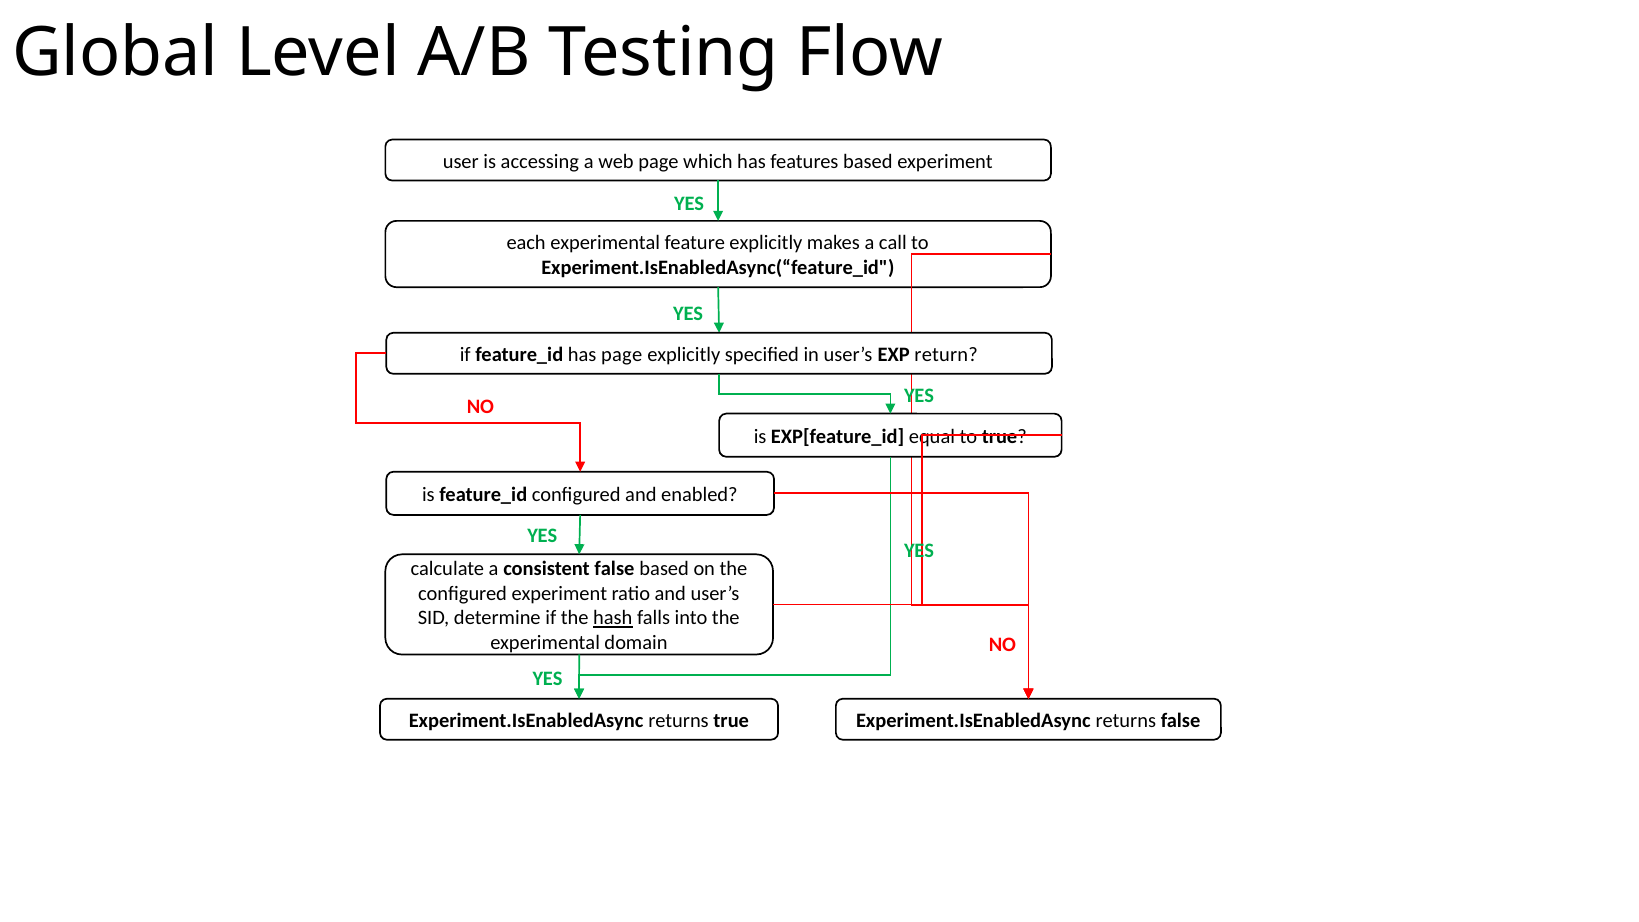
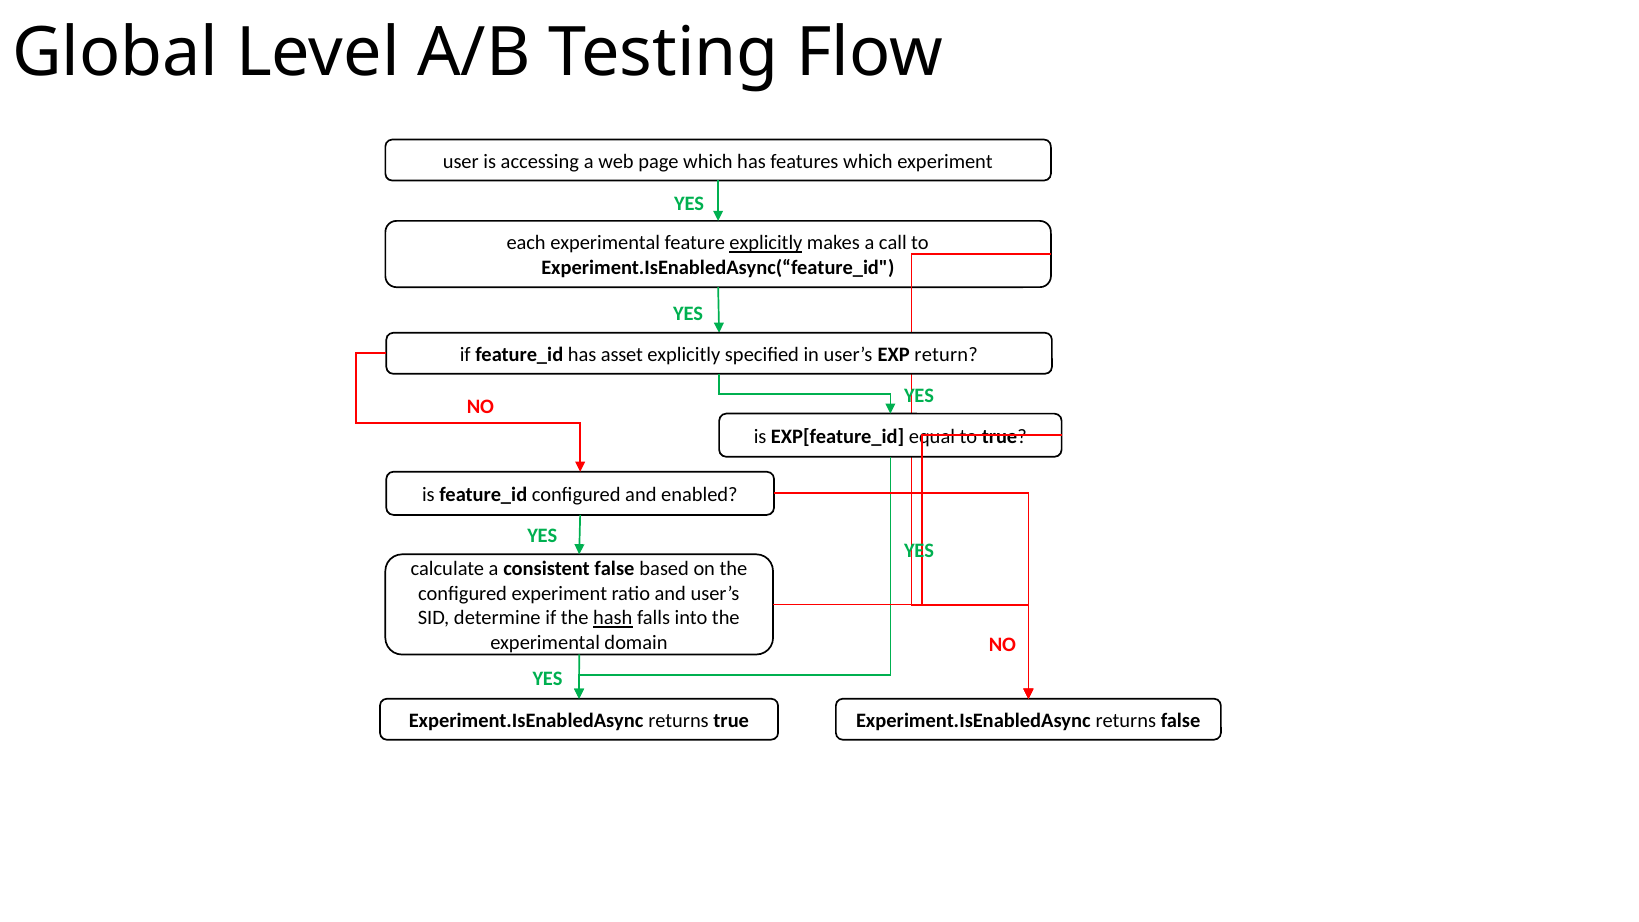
features based: based -> which
explicitly at (766, 243) underline: none -> present
has page: page -> asset
